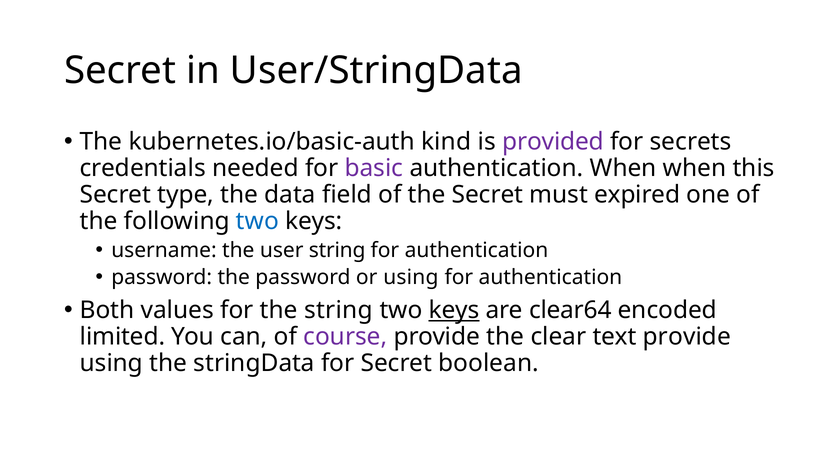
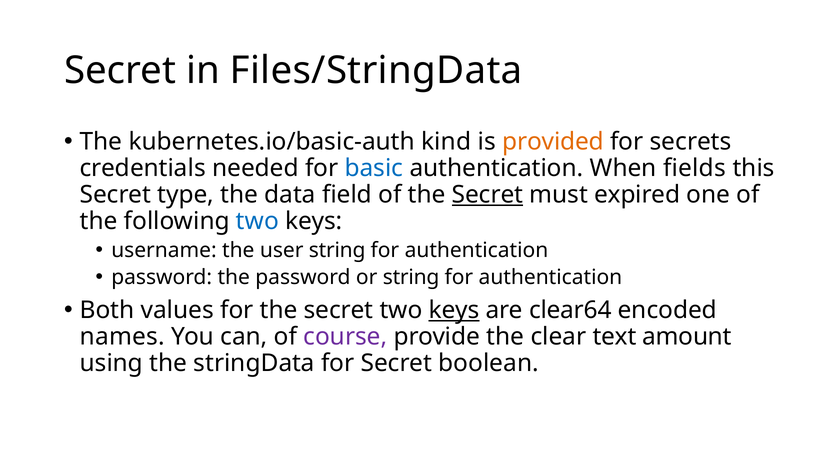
User/StringData: User/StringData -> Files/StringData
provided colour: purple -> orange
basic colour: purple -> blue
When when: when -> fields
Secret at (488, 195) underline: none -> present
or using: using -> string
for the string: string -> secret
limited: limited -> names
text provide: provide -> amount
